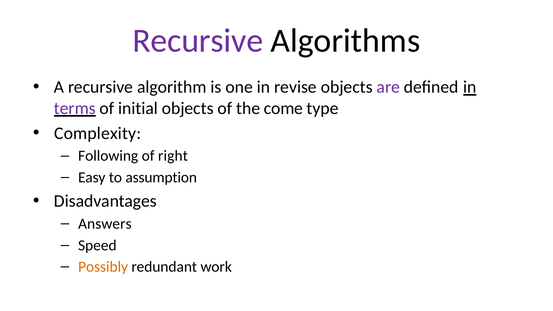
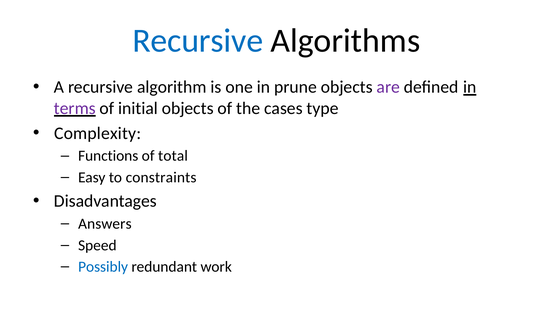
Recursive at (198, 41) colour: purple -> blue
revise: revise -> prune
come: come -> cases
Following: Following -> Functions
right: right -> total
assumption: assumption -> constraints
Possibly colour: orange -> blue
